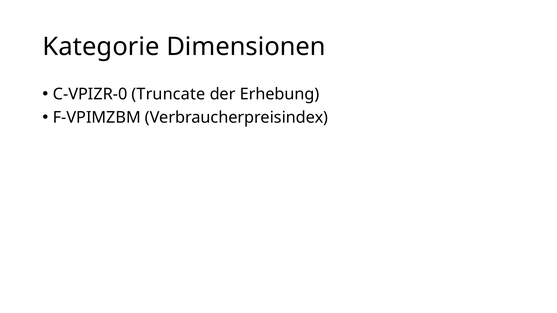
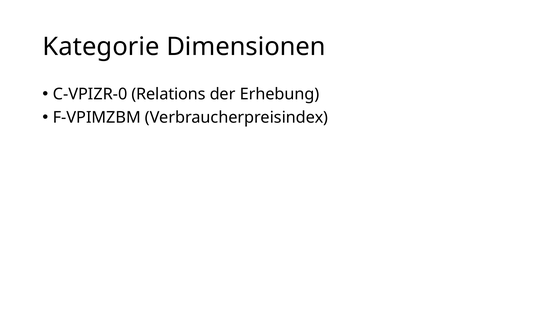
Truncate: Truncate -> Relations
